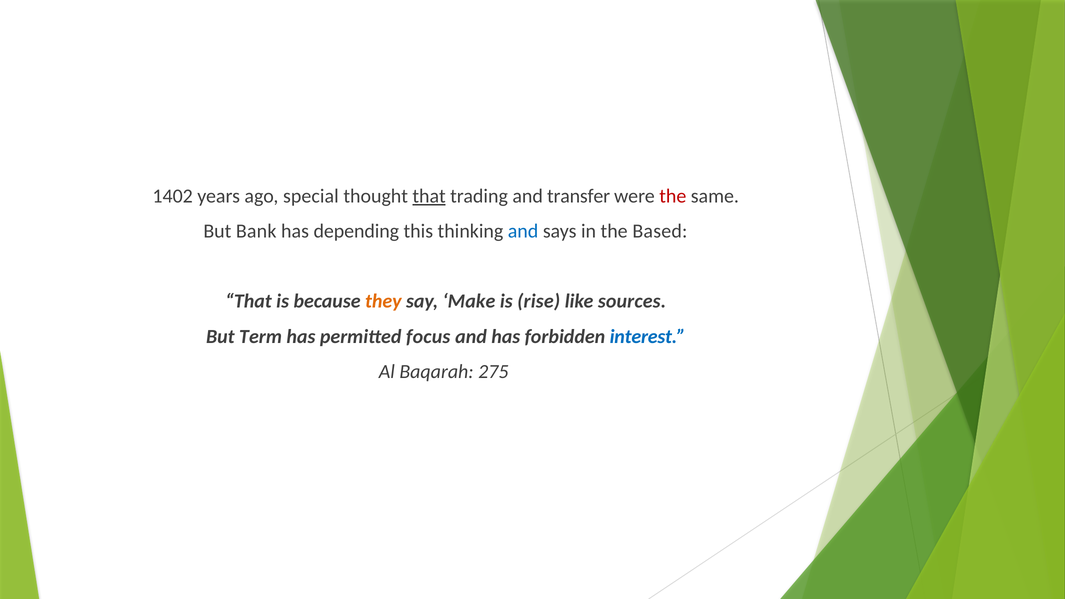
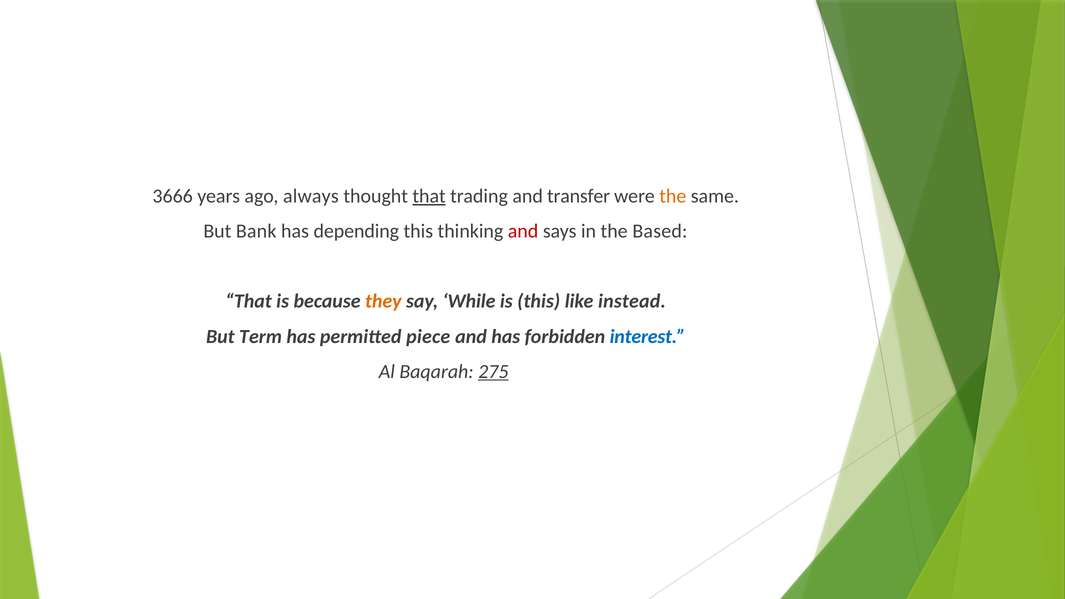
1402: 1402 -> 3666
special: special -> always
the at (673, 196) colour: red -> orange
and at (523, 231) colour: blue -> red
Make: Make -> While
is rise: rise -> this
sources: sources -> instead
focus: focus -> piece
275 underline: none -> present
